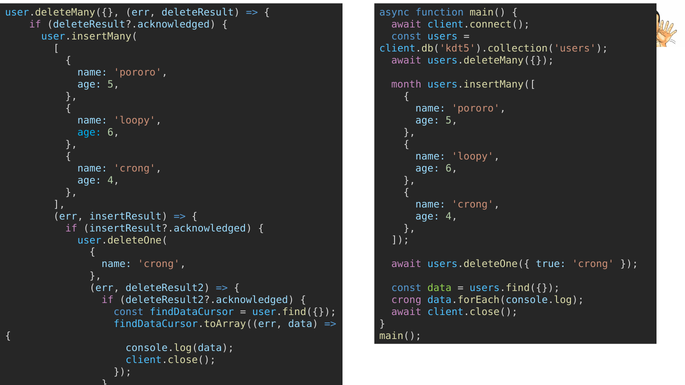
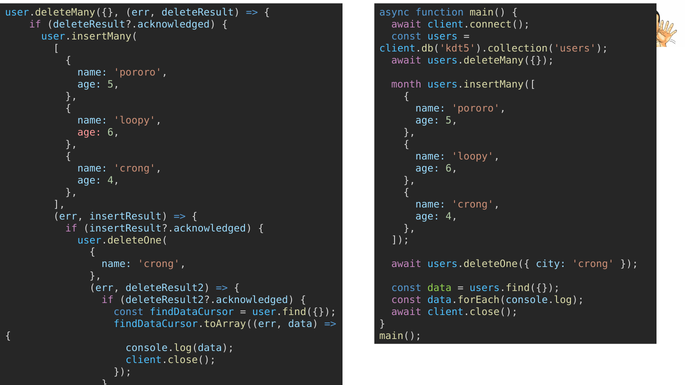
age at (89, 132) colour: light blue -> pink
true: true -> city
crong at (406, 300): crong -> const
